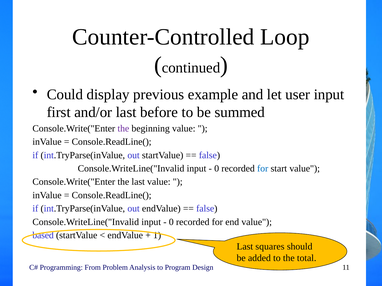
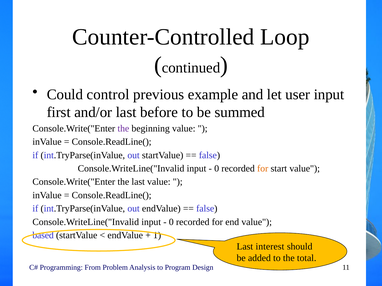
display: display -> control
for at (263, 169) colour: blue -> orange
squares: squares -> interest
